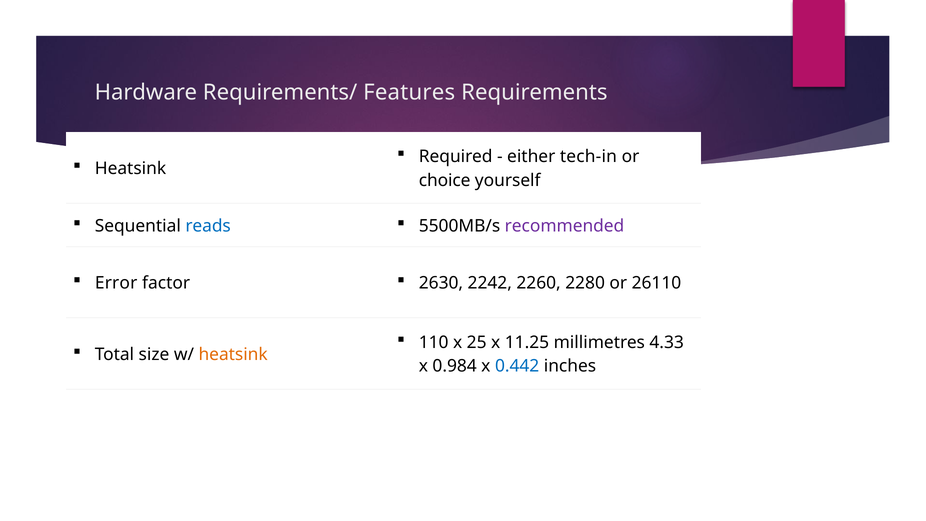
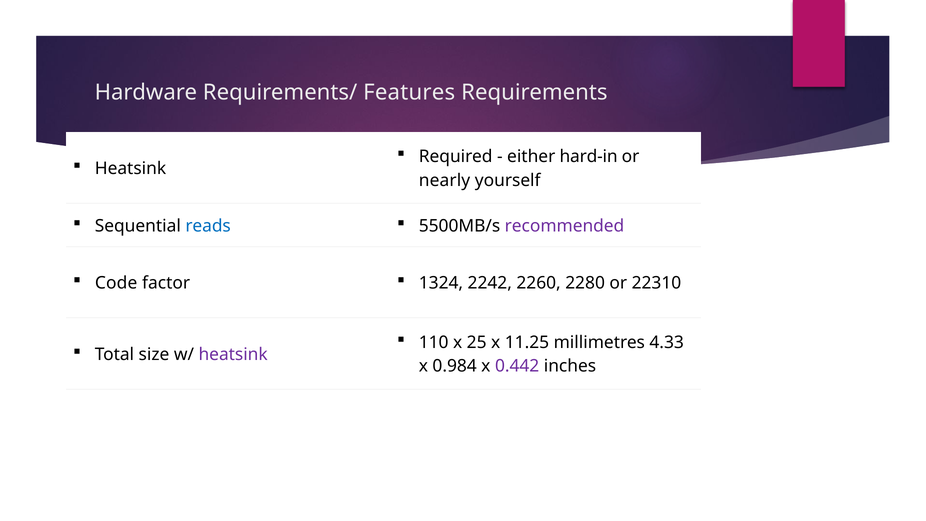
tech-in: tech-in -> hard-in
choice: choice -> nearly
Error: Error -> Code
2630: 2630 -> 1324
26110: 26110 -> 22310
heatsink at (233, 354) colour: orange -> purple
0.442 colour: blue -> purple
